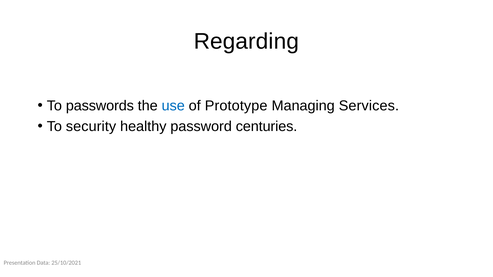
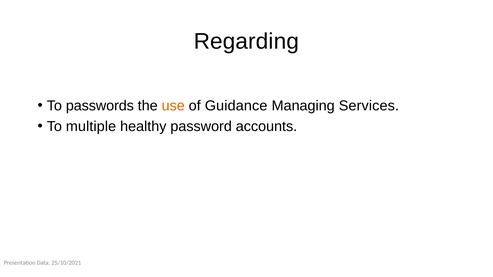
use colour: blue -> orange
Prototype: Prototype -> Guidance
security: security -> multiple
centuries: centuries -> accounts
